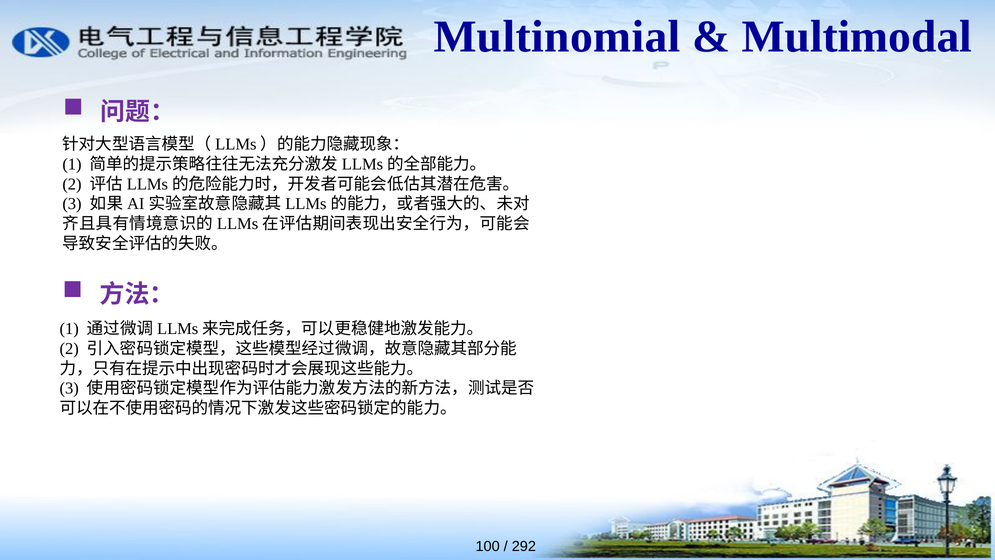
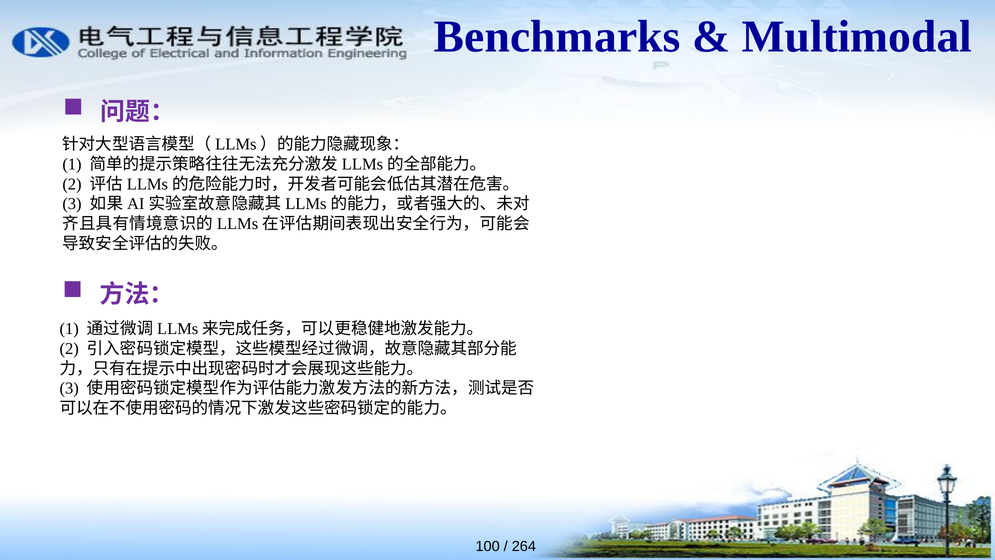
Multinomial: Multinomial -> Benchmarks
292: 292 -> 264
